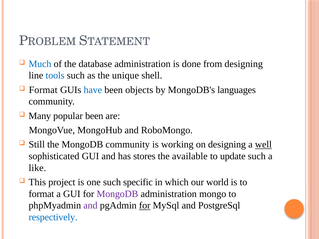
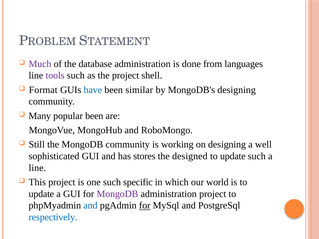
Much colour: blue -> purple
from designing: designing -> languages
tools colour: blue -> purple
the unique: unique -> project
objects: objects -> similar
MongoDB's languages: languages -> designing
well underline: present -> none
available: available -> designed
like at (37, 168): like -> line
format at (41, 194): format -> update
administration mongo: mongo -> project
and at (90, 206) colour: purple -> blue
